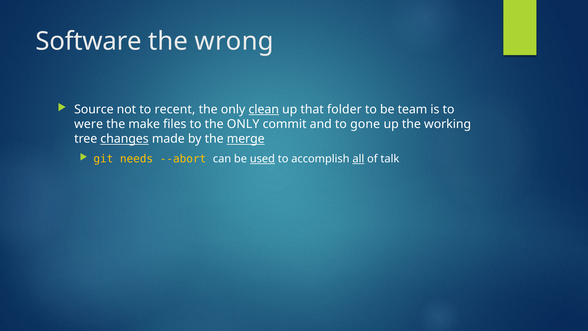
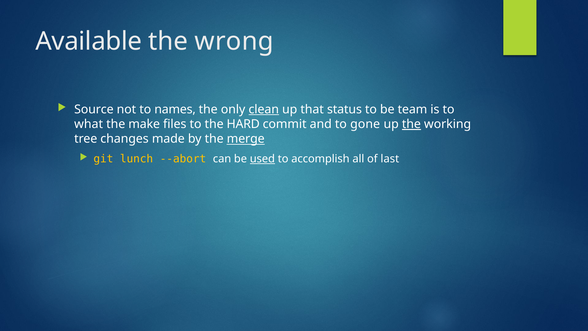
Software: Software -> Available
recent: recent -> names
folder: folder -> status
were: were -> what
to the ONLY: ONLY -> HARD
the at (411, 124) underline: none -> present
changes underline: present -> none
needs: needs -> lunch
all underline: present -> none
talk: talk -> last
